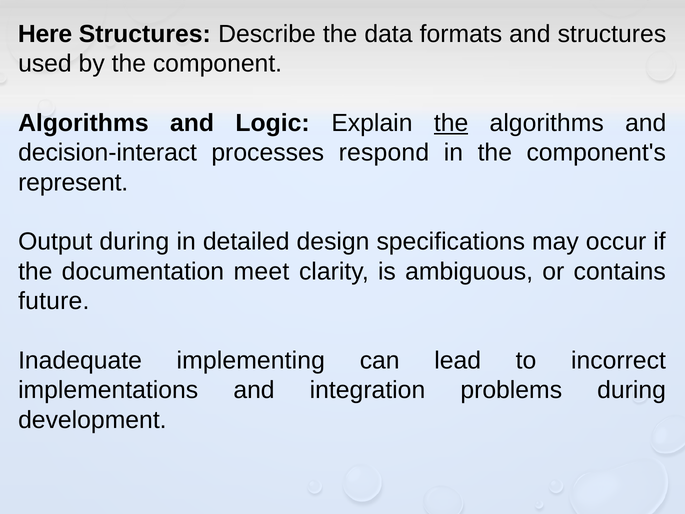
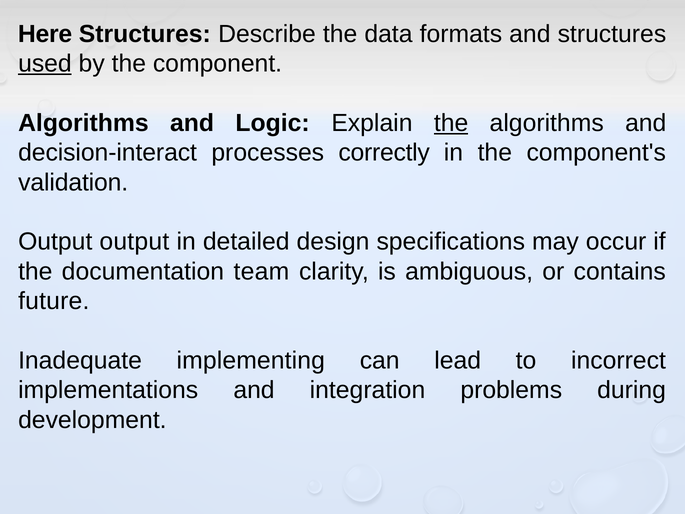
used underline: none -> present
respond: respond -> correctly
represent: represent -> validation
Output during: during -> output
meet: meet -> team
